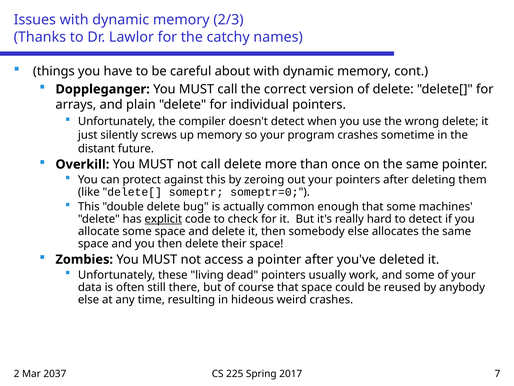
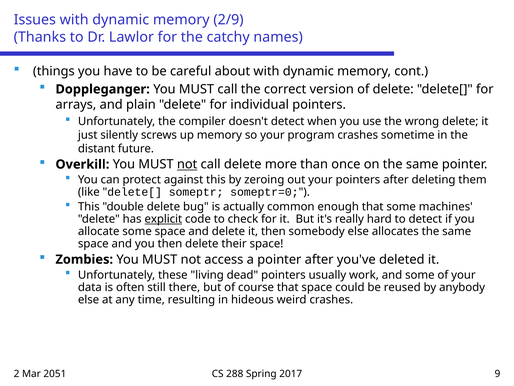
2/3: 2/3 -> 2/9
not at (187, 164) underline: none -> present
2037: 2037 -> 2051
225: 225 -> 288
7: 7 -> 9
